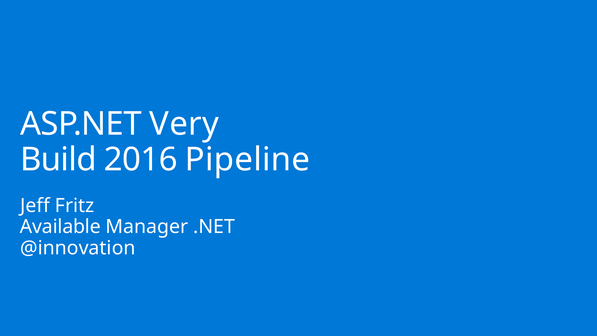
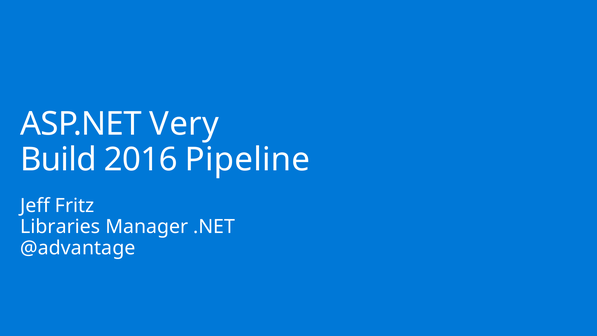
Available: Available -> Libraries
@innovation: @innovation -> @advantage
